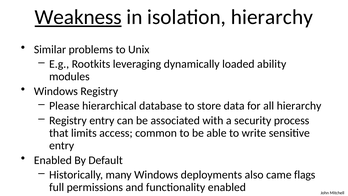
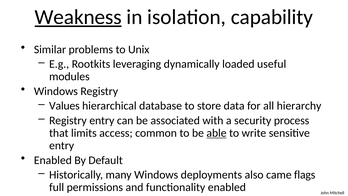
isolation hierarchy: hierarchy -> capability
ability: ability -> useful
Please: Please -> Values
able underline: none -> present
